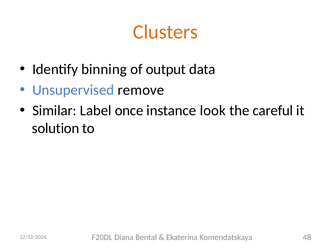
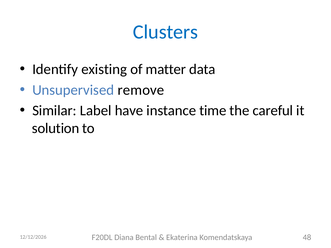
Clusters colour: orange -> blue
binning: binning -> existing
output: output -> matter
once: once -> have
look: look -> time
